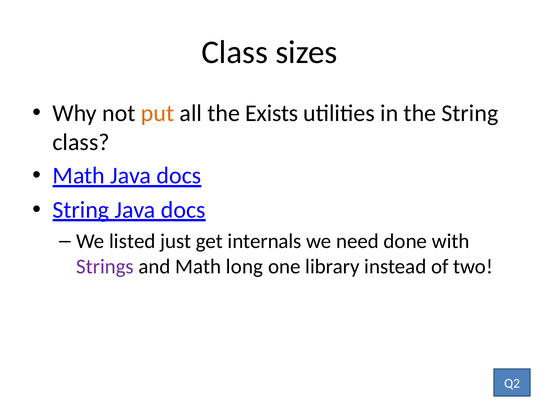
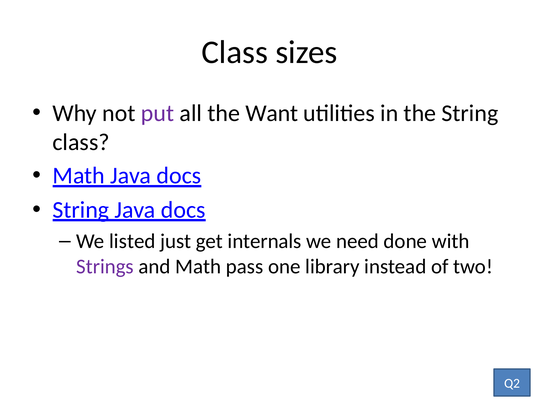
put colour: orange -> purple
Exists: Exists -> Want
long: long -> pass
